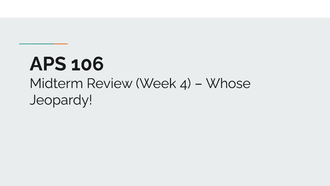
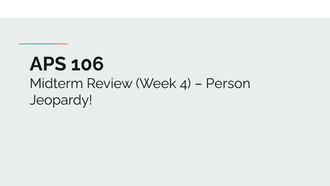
Whose: Whose -> Person
